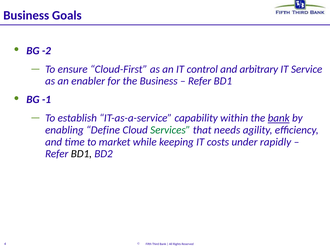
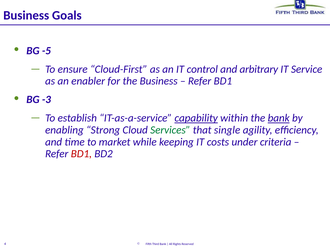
-2: -2 -> -5
-1: -1 -> -3
capability underline: none -> present
Define: Define -> Strong
needs: needs -> single
rapidly: rapidly -> criteria
BD1 at (81, 153) colour: black -> red
